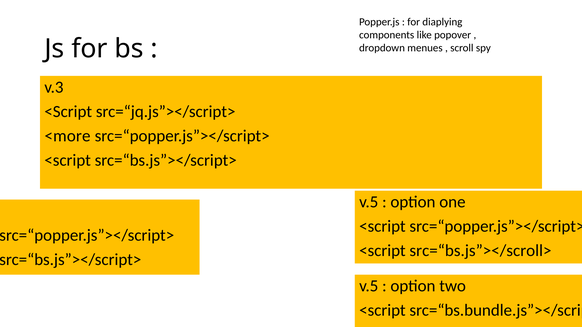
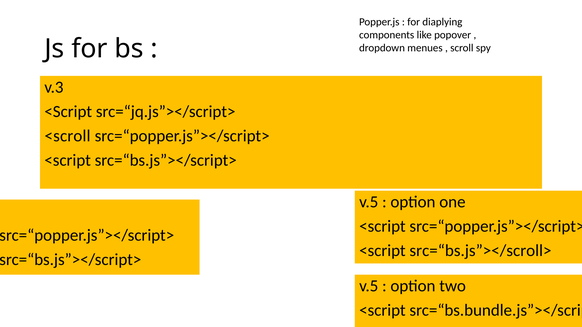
<more: <more -> <scroll
